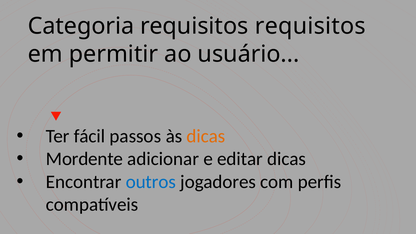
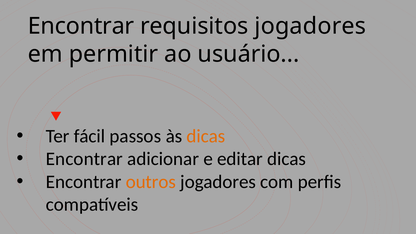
Categoria at (81, 26): Categoria -> Encontrar
requisitos requisitos: requisitos -> jogadores
Mordente at (85, 159): Mordente -> Encontrar
outros colour: blue -> orange
